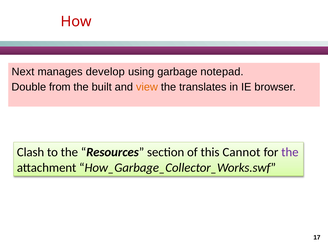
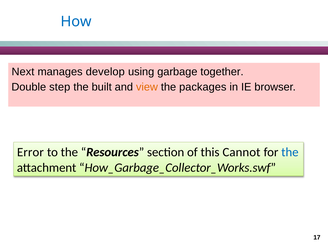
How colour: red -> blue
notepad: notepad -> together
from: from -> step
translates: translates -> packages
Clash: Clash -> Error
the at (290, 152) colour: purple -> blue
